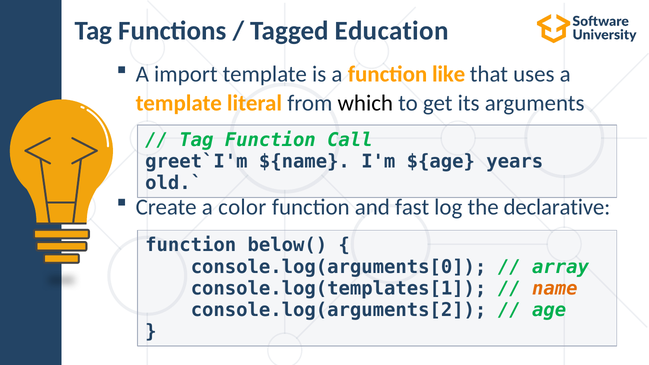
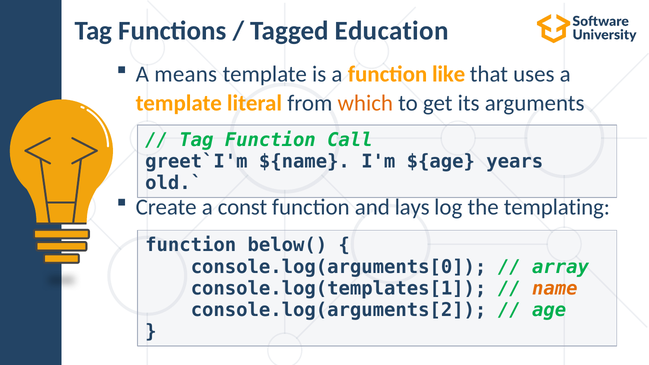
import: import -> means
which colour: black -> orange
color: color -> const
fast: fast -> lays
declarative: declarative -> templating
